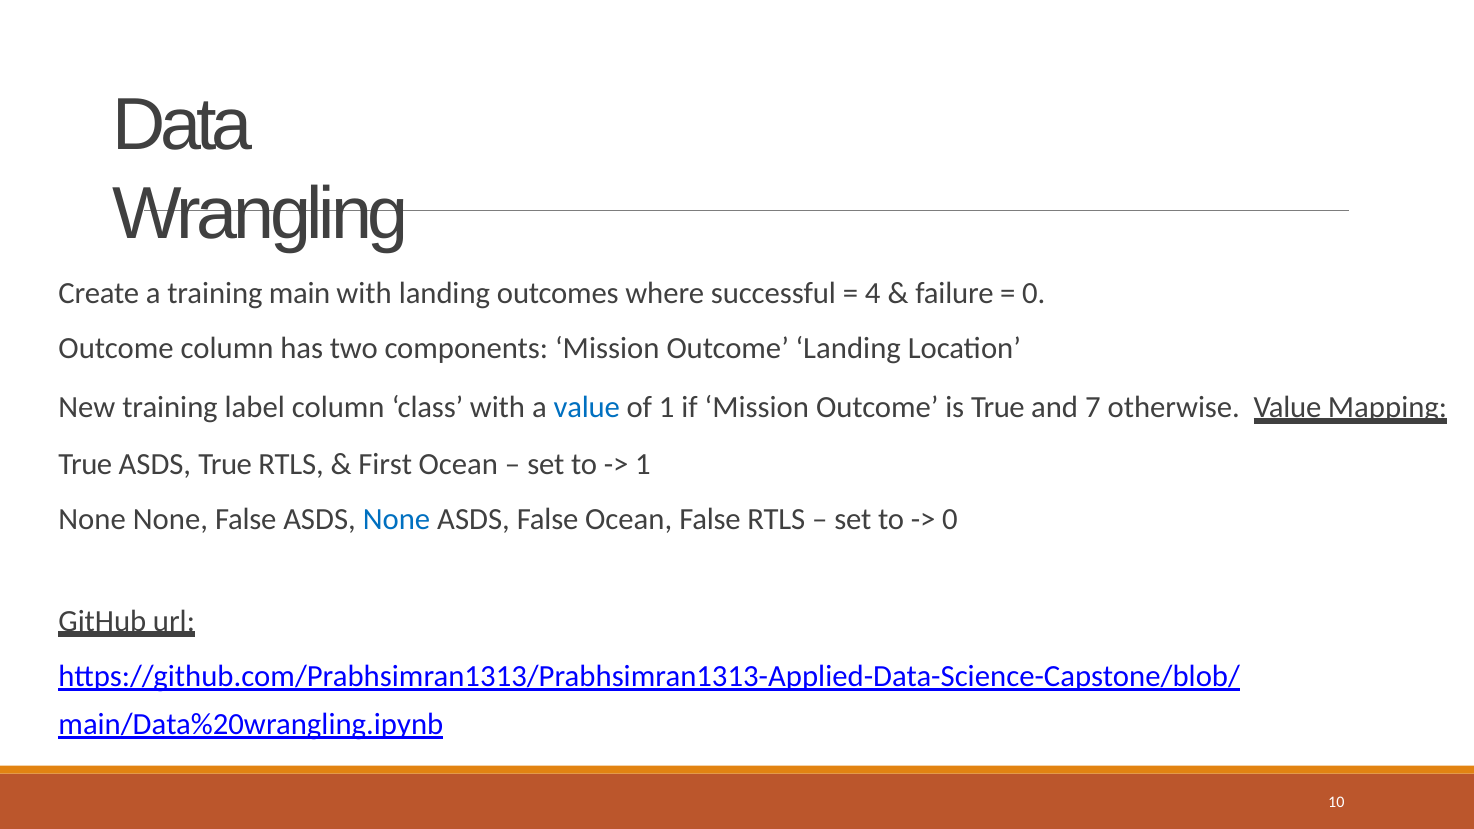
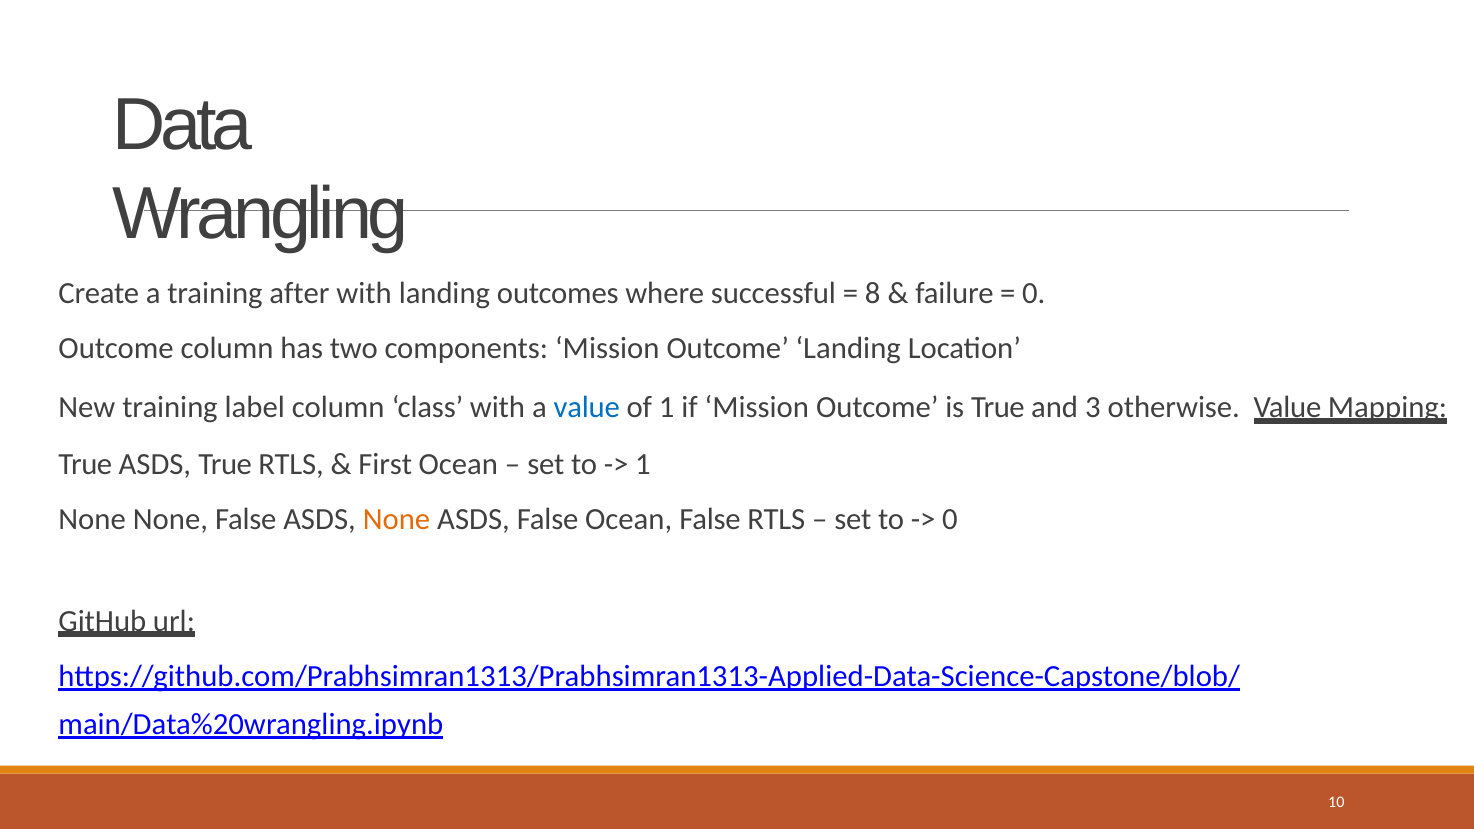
main: main -> after
4: 4 -> 8
7: 7 -> 3
None at (396, 520) colour: blue -> orange
